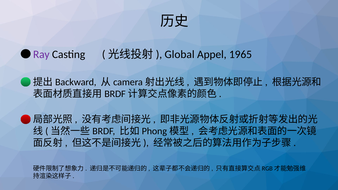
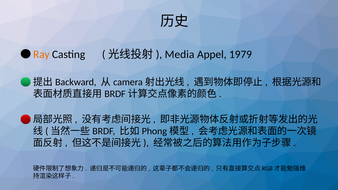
Ray colour: purple -> orange
Global: Global -> Media
1965: 1965 -> 1979
